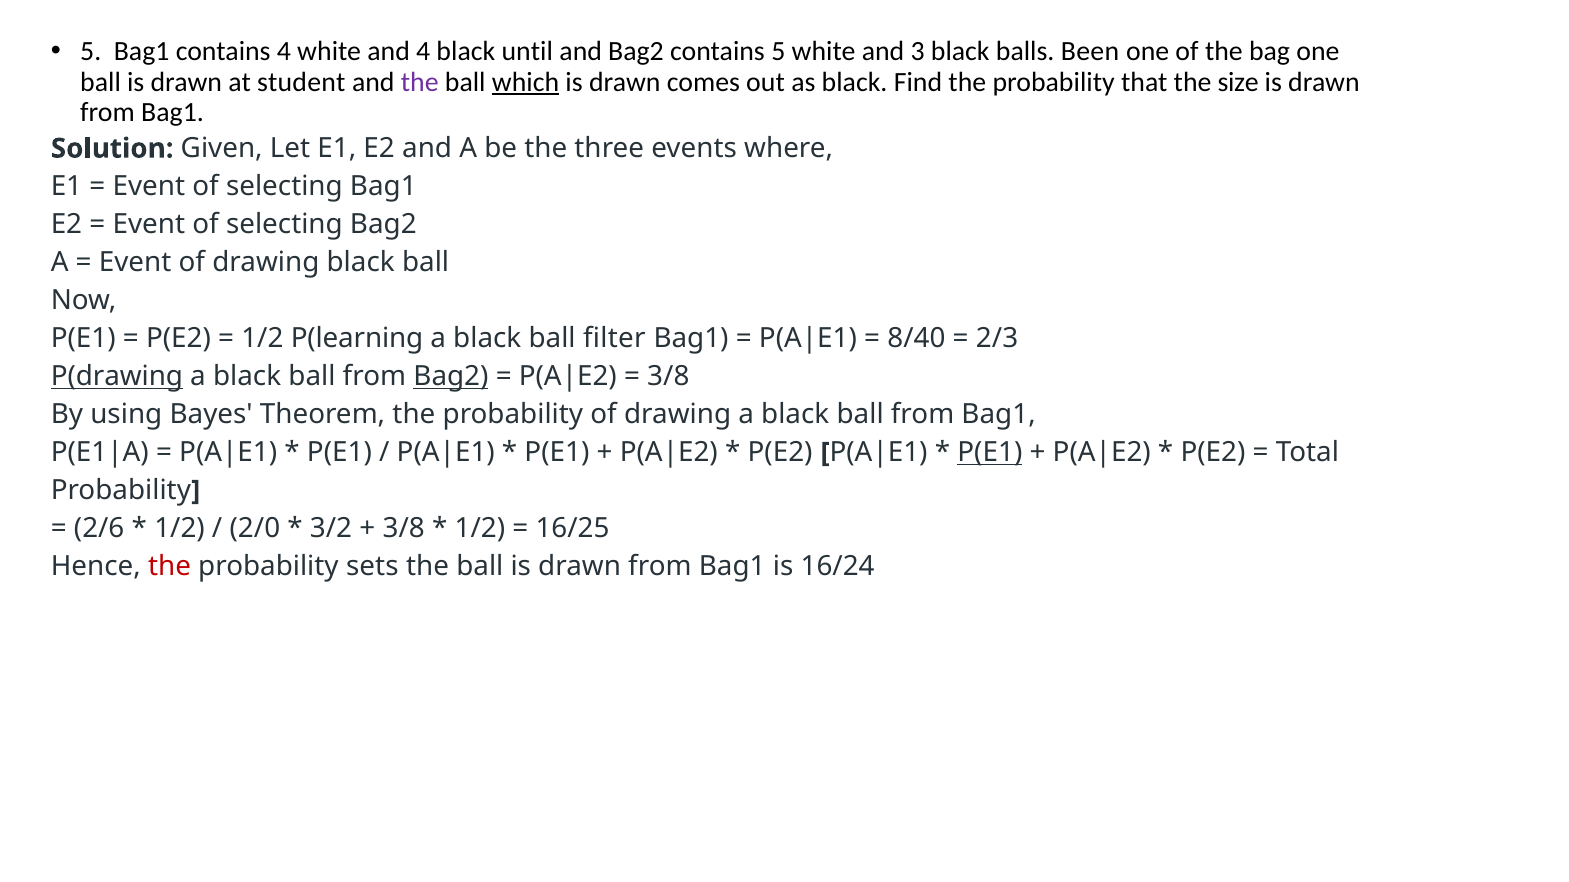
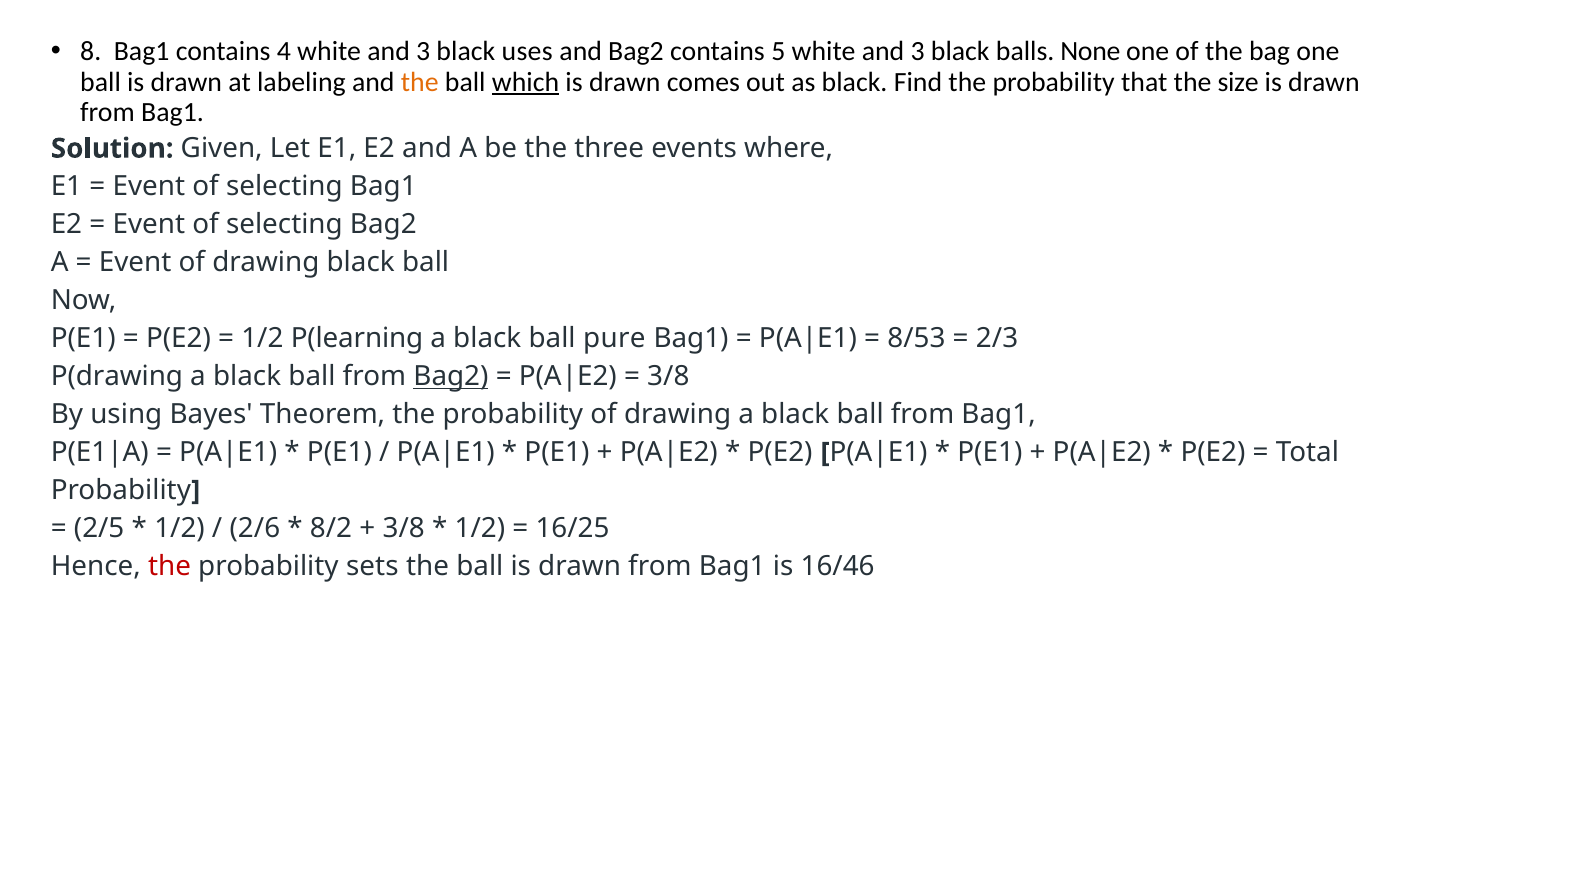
5 at (91, 52): 5 -> 8
4 white and 4: 4 -> 3
until: until -> uses
Been: Been -> None
student: student -> labeling
the at (420, 82) colour: purple -> orange
filter: filter -> pure
8/40: 8/40 -> 8/53
P(drawing underline: present -> none
P(E1 at (990, 453) underline: present -> none
2/6: 2/6 -> 2/5
2/0: 2/0 -> 2/6
3/2: 3/2 -> 8/2
16/24: 16/24 -> 16/46
